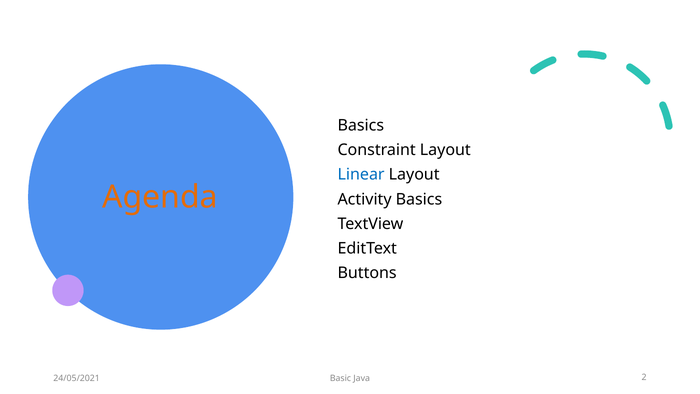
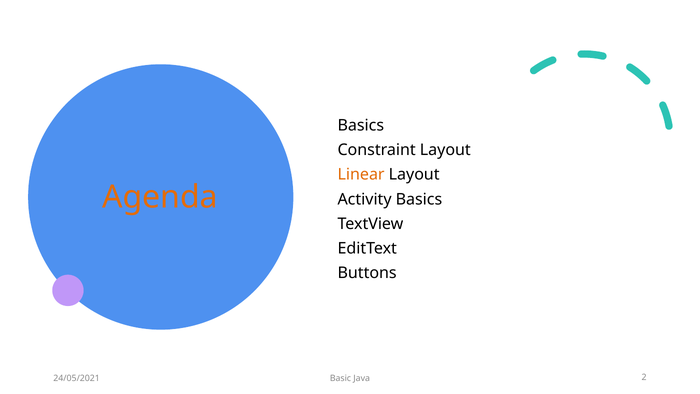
Linear colour: blue -> orange
